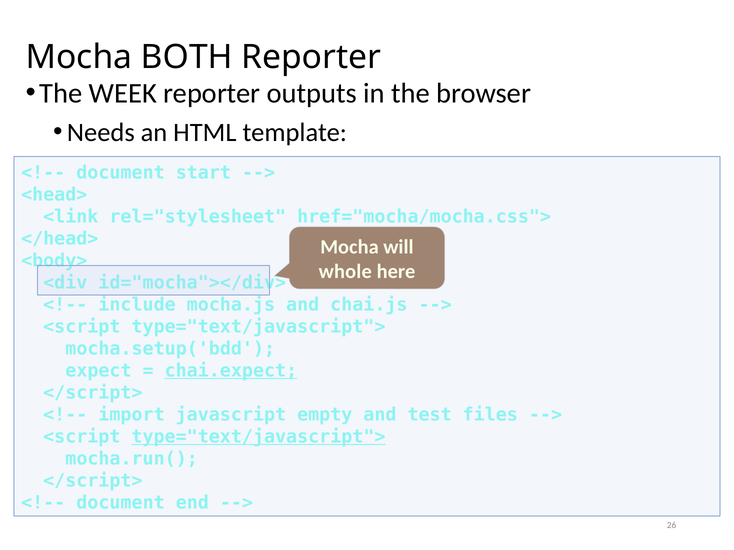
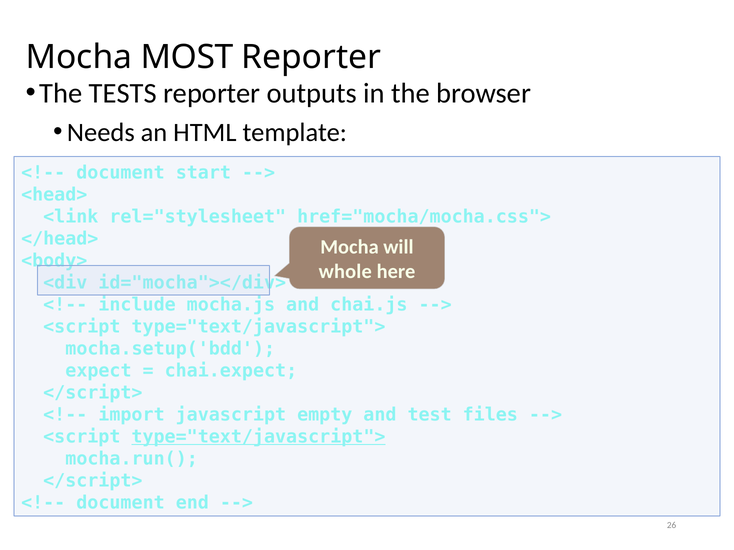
BOTH: BOTH -> MOST
WEEK: WEEK -> TESTS
chai.expect underline: present -> none
